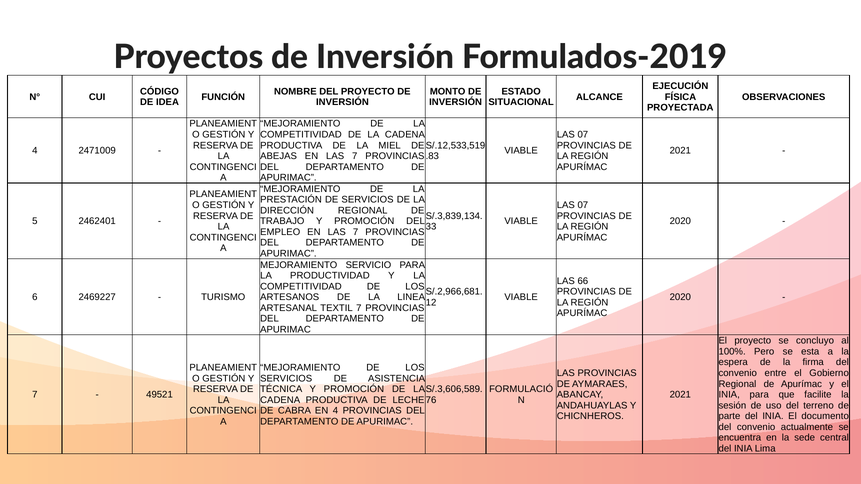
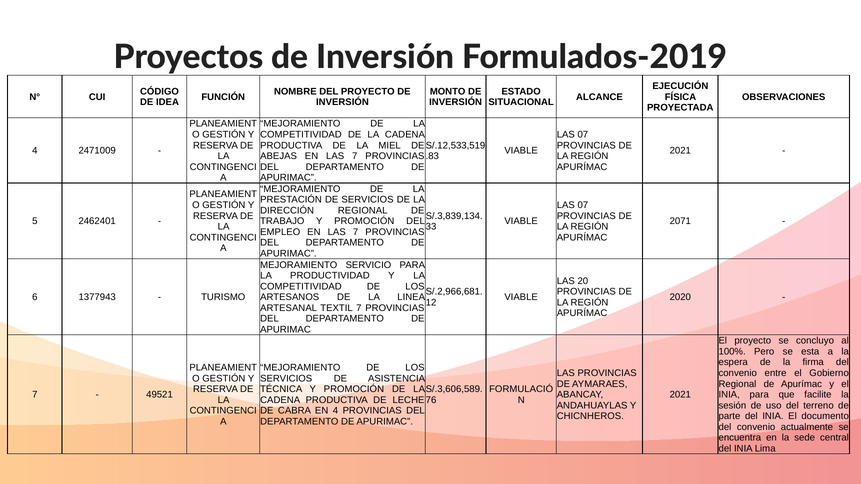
2020 at (680, 221): 2020 -> 2071
66: 66 -> 20
2469227: 2469227 -> 1377943
